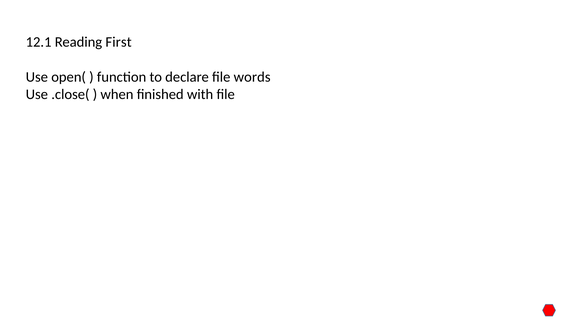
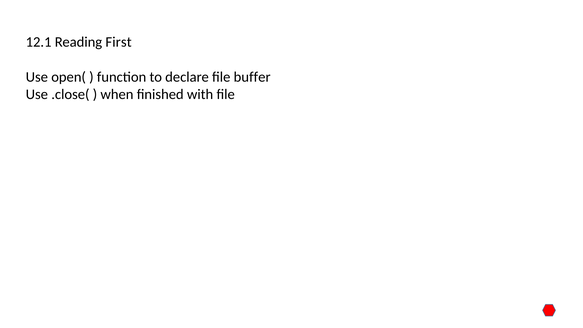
words: words -> buffer
